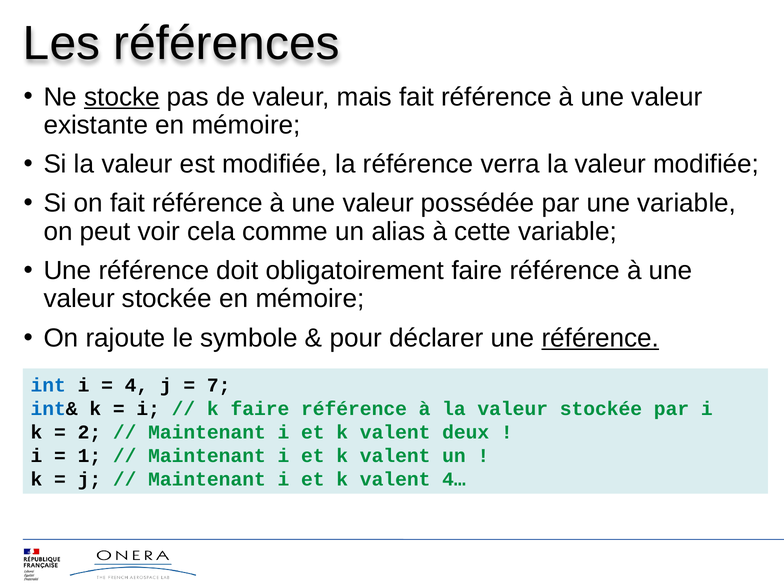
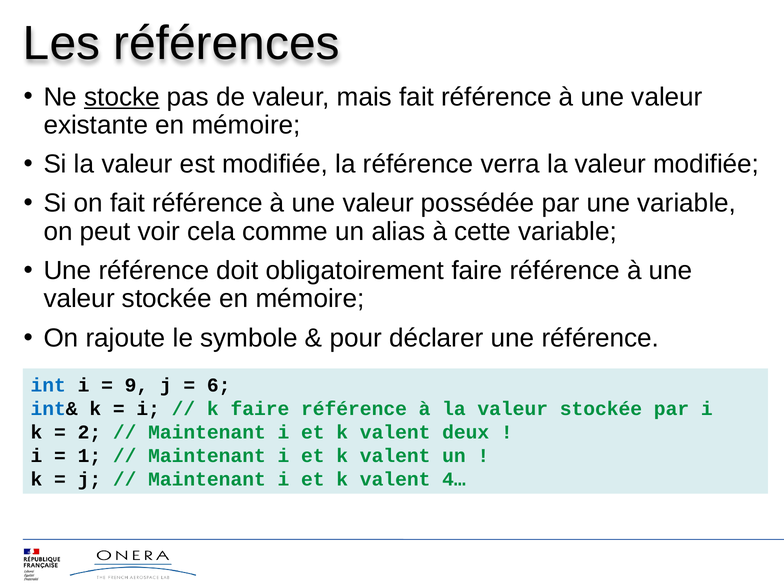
référence at (600, 338) underline: present -> none
4: 4 -> 9
7: 7 -> 6
